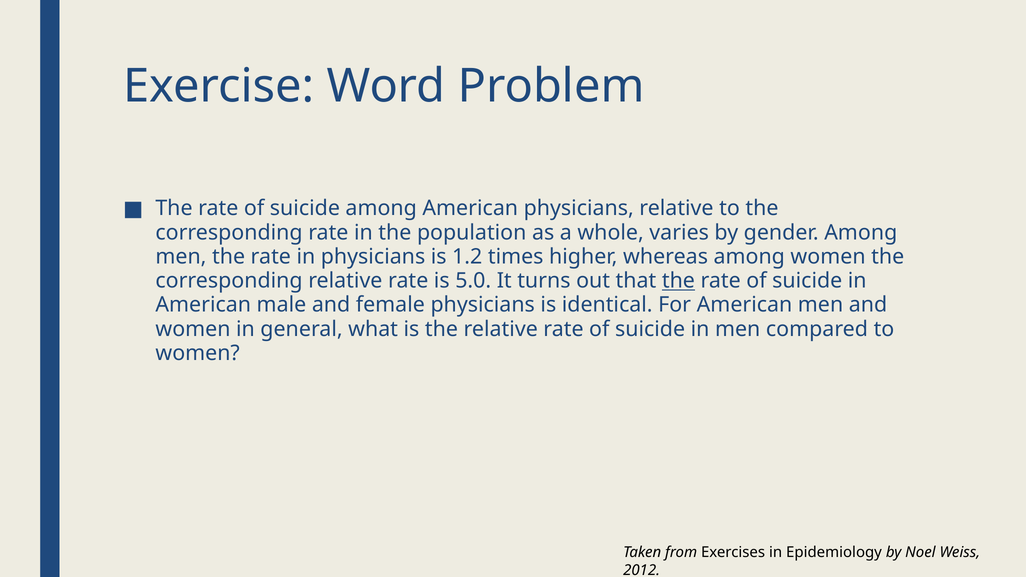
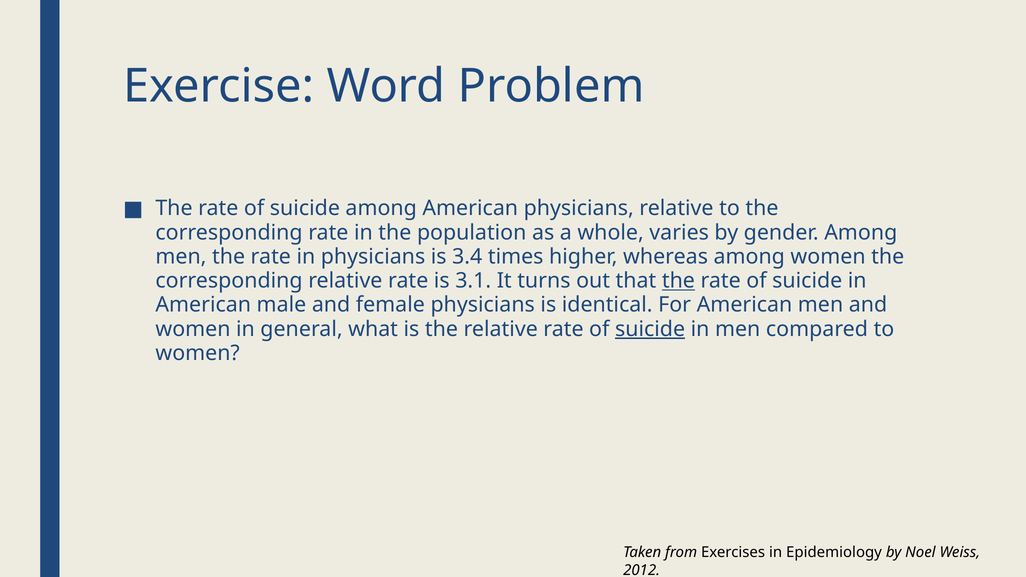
1.2: 1.2 -> 3.4
5.0: 5.0 -> 3.1
suicide at (650, 329) underline: none -> present
